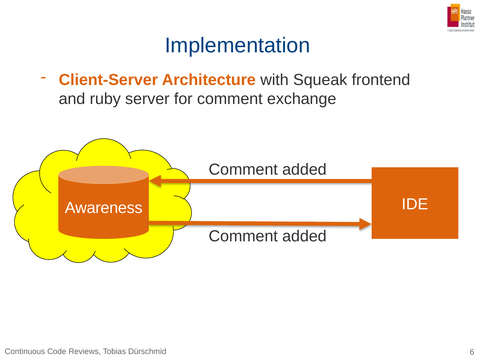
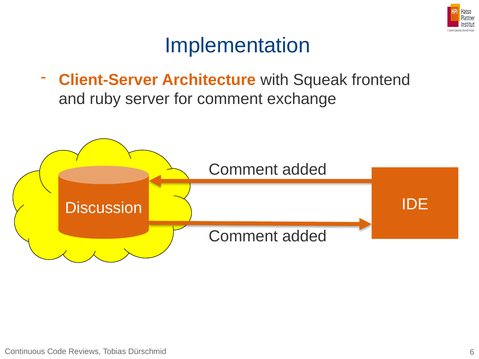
Awareness: Awareness -> Discussion
